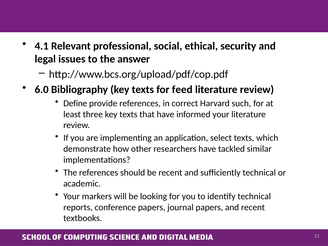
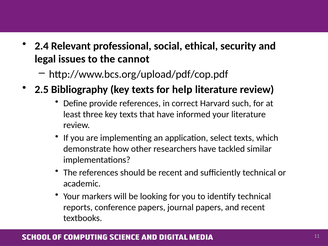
4.1: 4.1 -> 2.4
answer: answer -> cannot
6.0: 6.0 -> 2.5
feed: feed -> help
